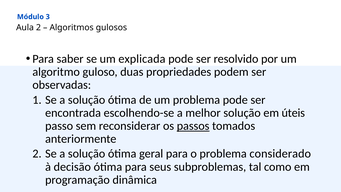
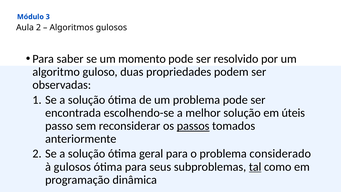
explicada: explicada -> momento
à decisão: decisão -> gulosos
tal underline: none -> present
